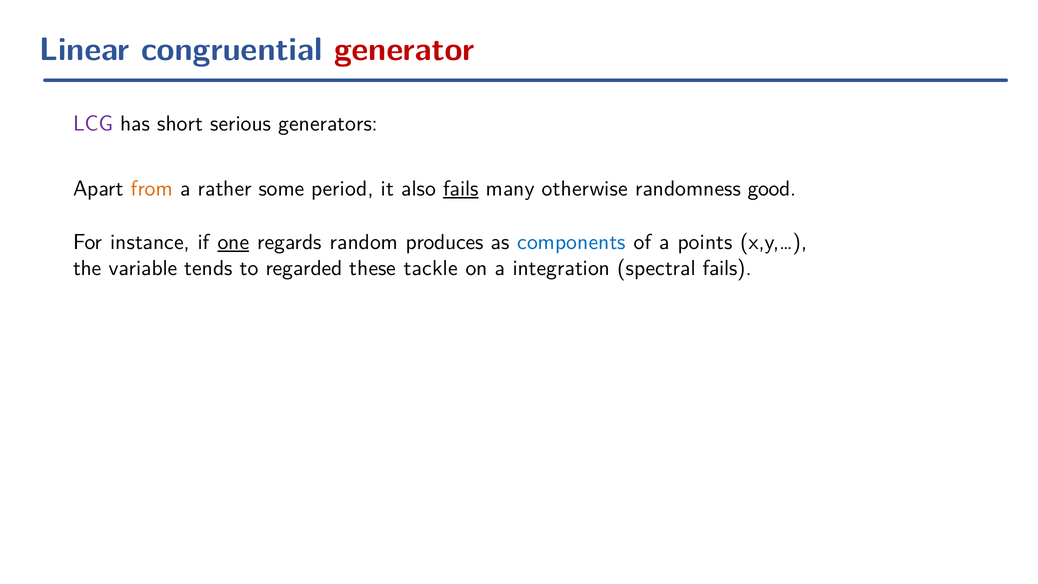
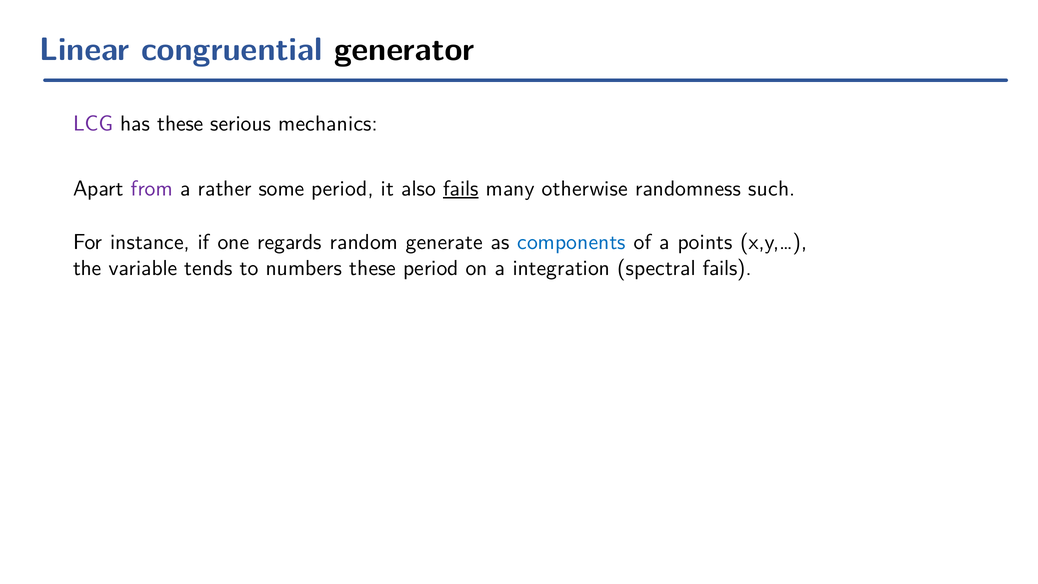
generator colour: red -> black
has short: short -> these
generators: generators -> mechanics
from colour: orange -> purple
good: good -> such
one underline: present -> none
produces: produces -> generate
regarded: regarded -> numbers
these tackle: tackle -> period
